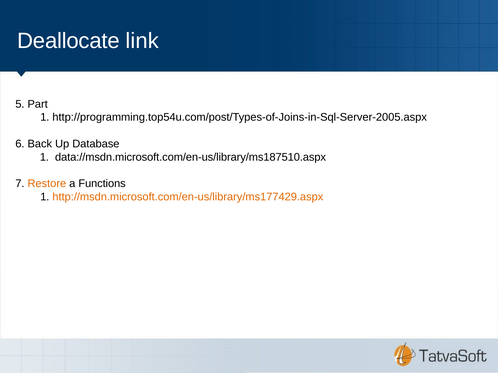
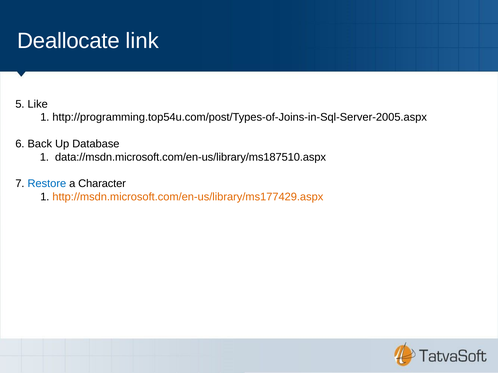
Part: Part -> Like
Restore colour: orange -> blue
Functions: Functions -> Character
